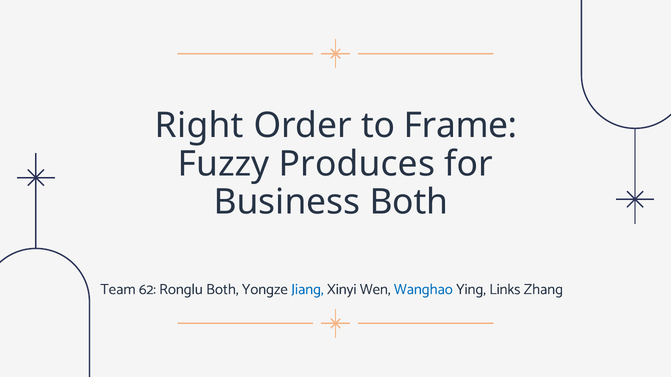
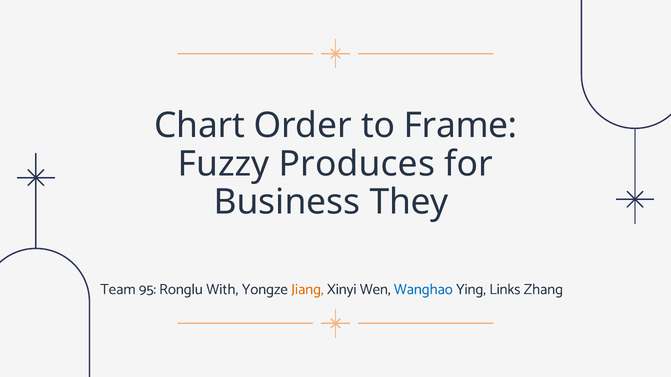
Right: Right -> Chart
Business Both: Both -> They
62: 62 -> 95
Ronglu Both: Both -> With
Jiang colour: blue -> orange
